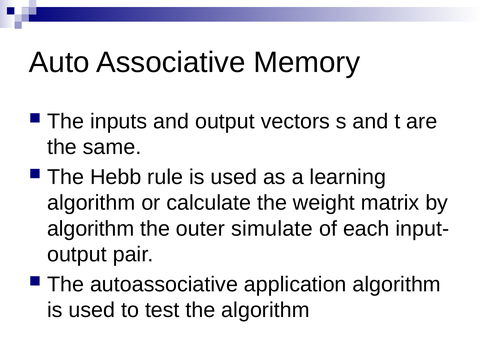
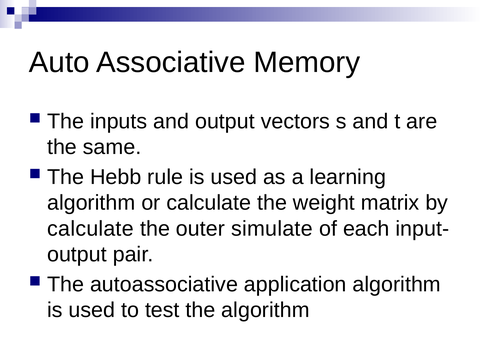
algorithm at (91, 229): algorithm -> calculate
